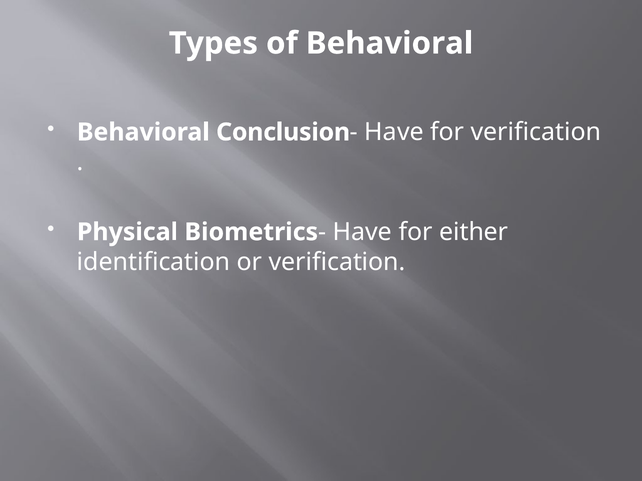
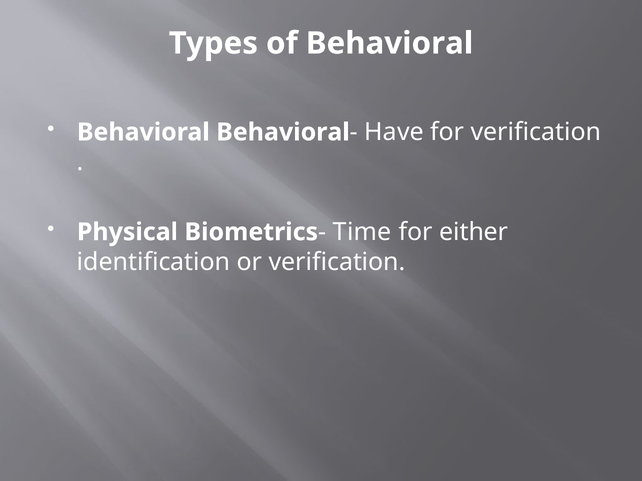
Behavioral Conclusion: Conclusion -> Behavioral
Have at (362, 232): Have -> Time
